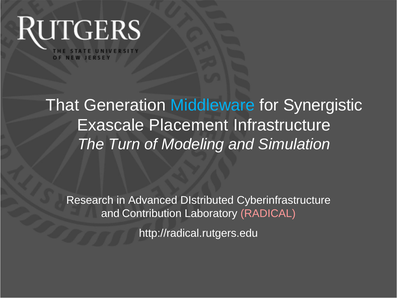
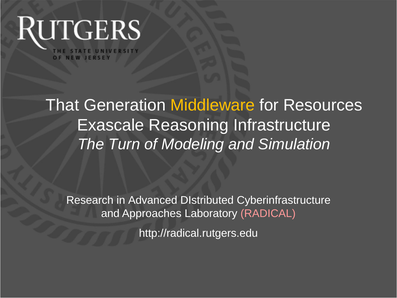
Middleware colour: light blue -> yellow
Synergistic: Synergistic -> Resources
Placement: Placement -> Reasoning
Contribution: Contribution -> Approaches
